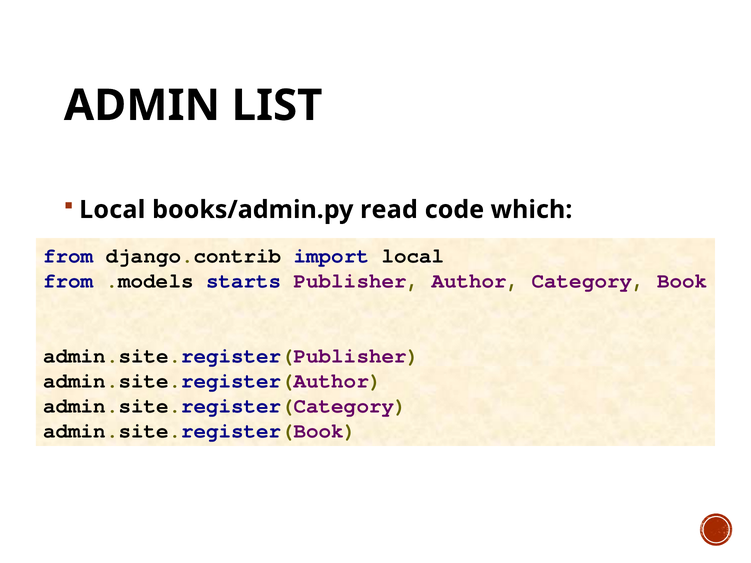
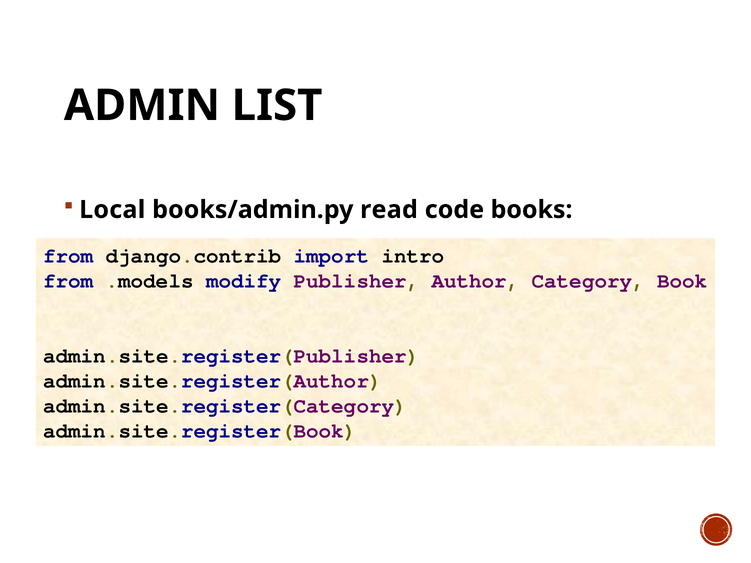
which: which -> books
import local: local -> intro
starts: starts -> modify
